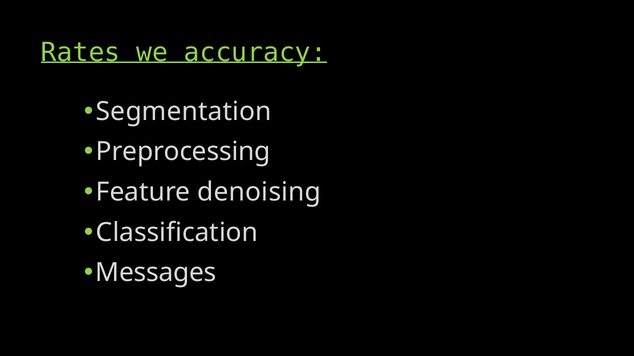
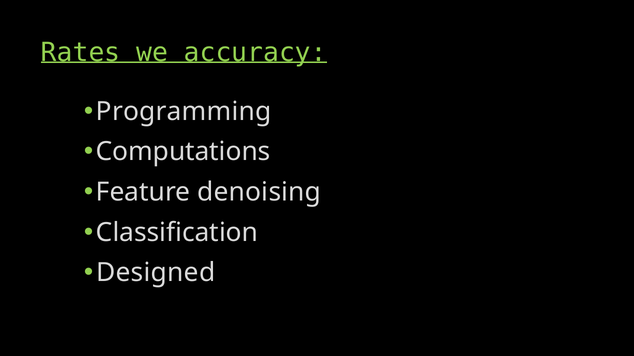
Segmentation: Segmentation -> Programming
Preprocessing: Preprocessing -> Computations
Messages: Messages -> Designed
